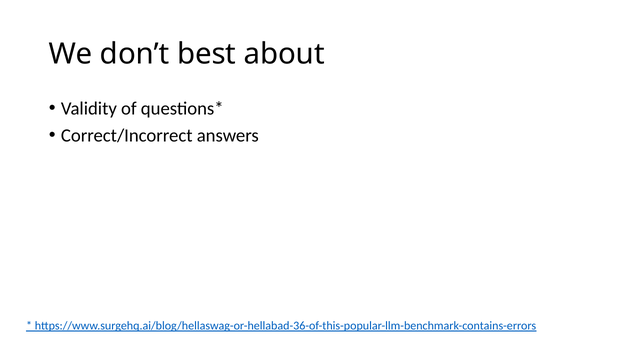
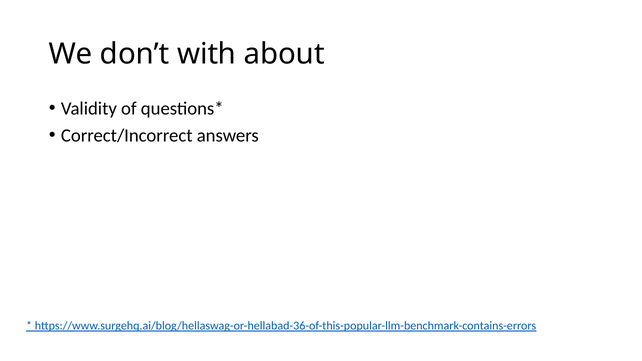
best: best -> with
